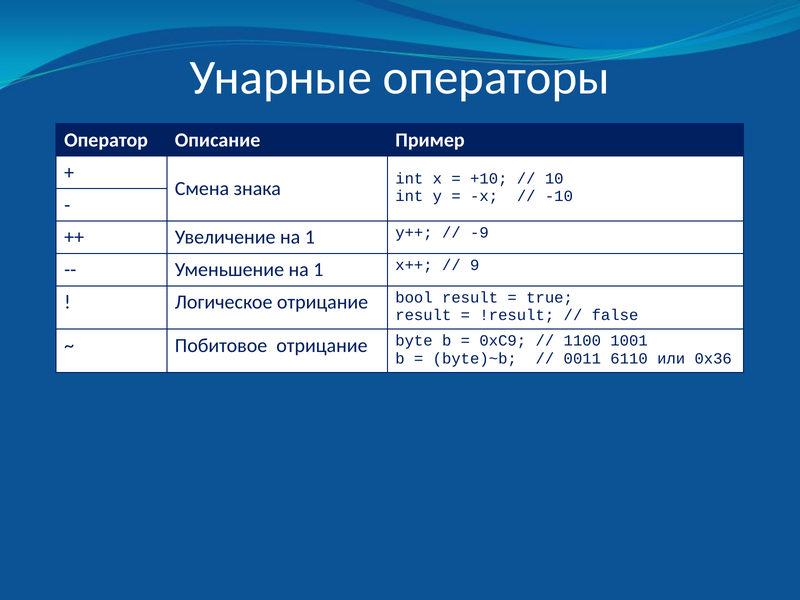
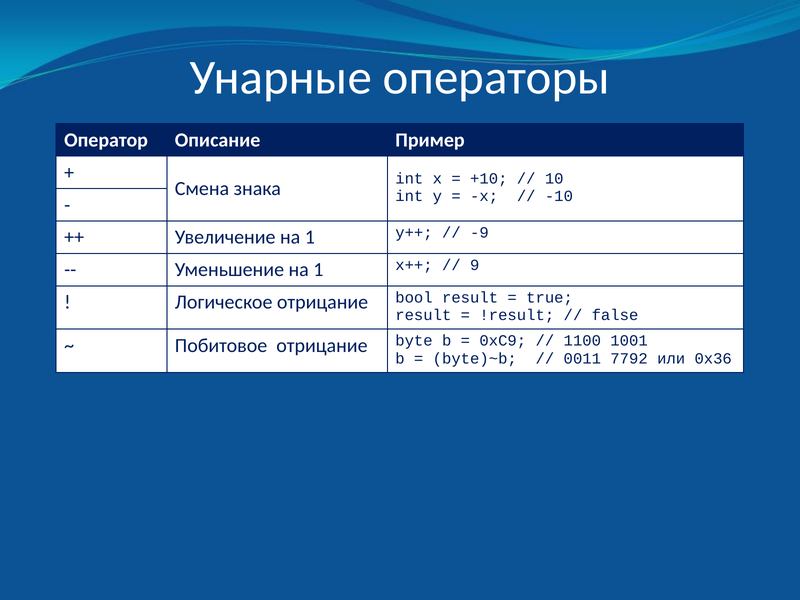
6110: 6110 -> 7792
